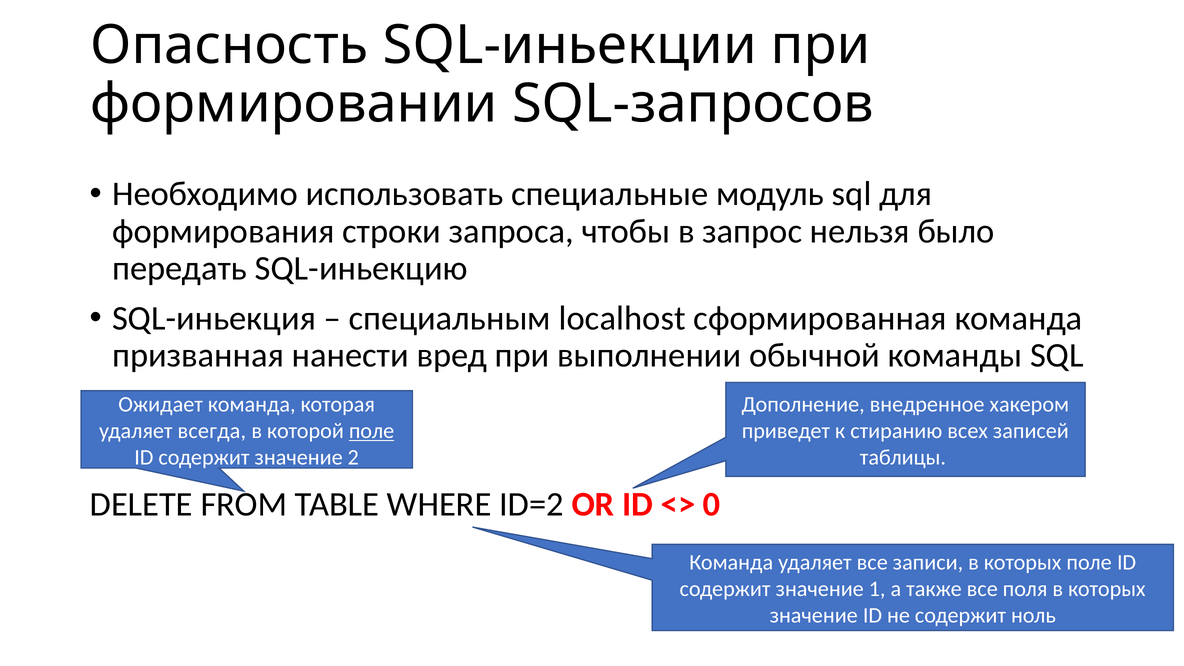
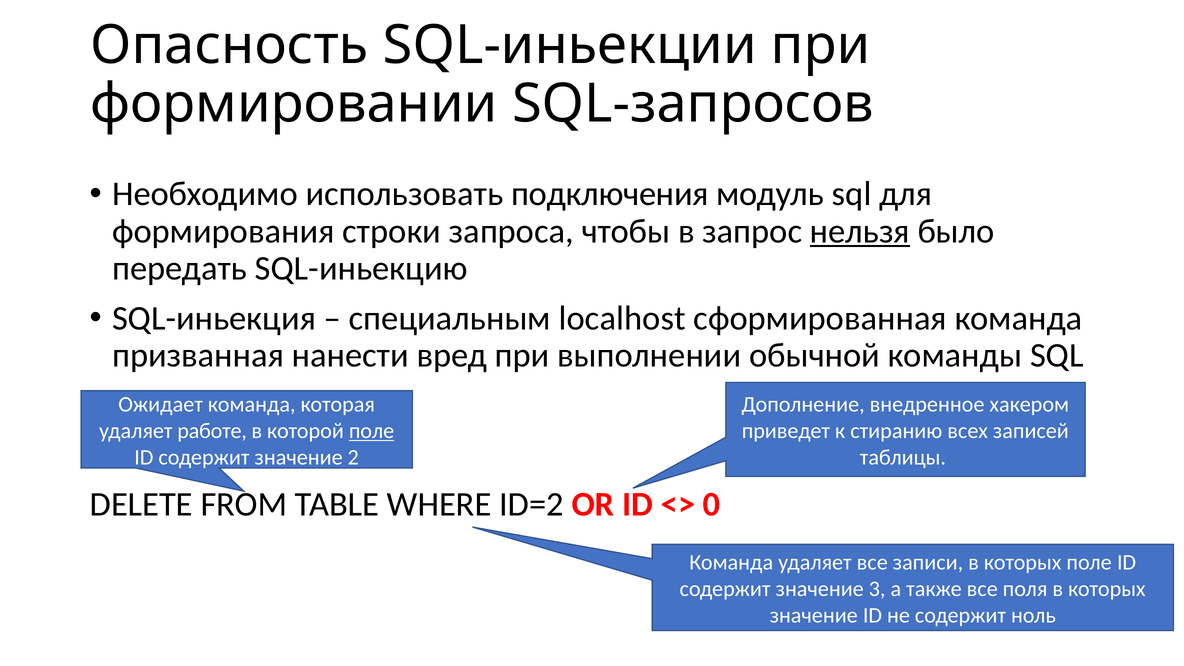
специальные: специальные -> подключения
нельзя underline: none -> present
всегда: всегда -> работе
1: 1 -> 3
